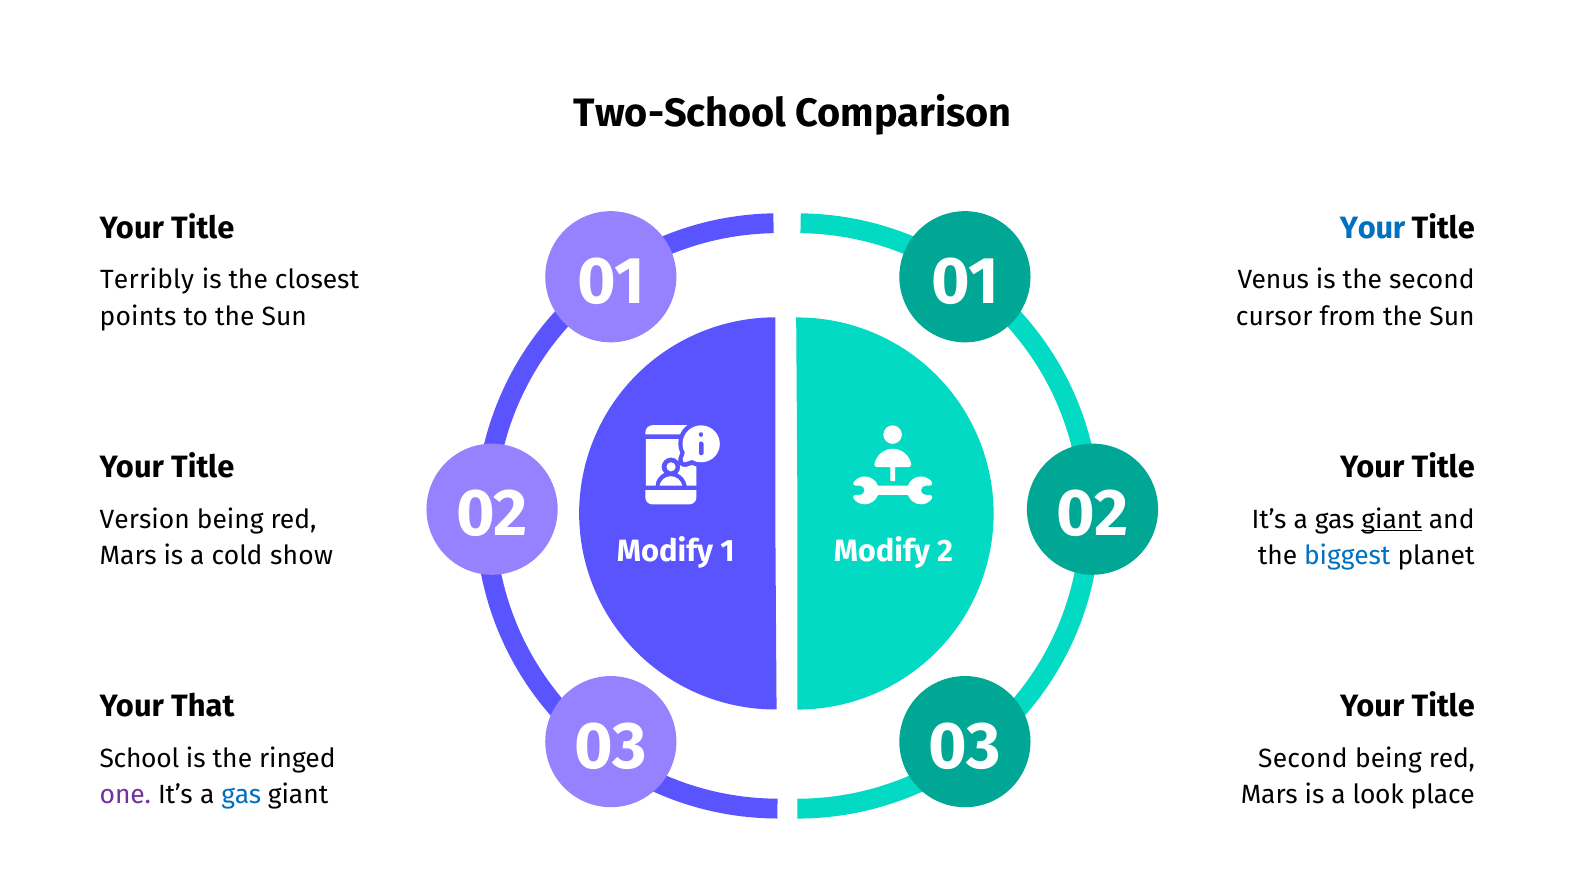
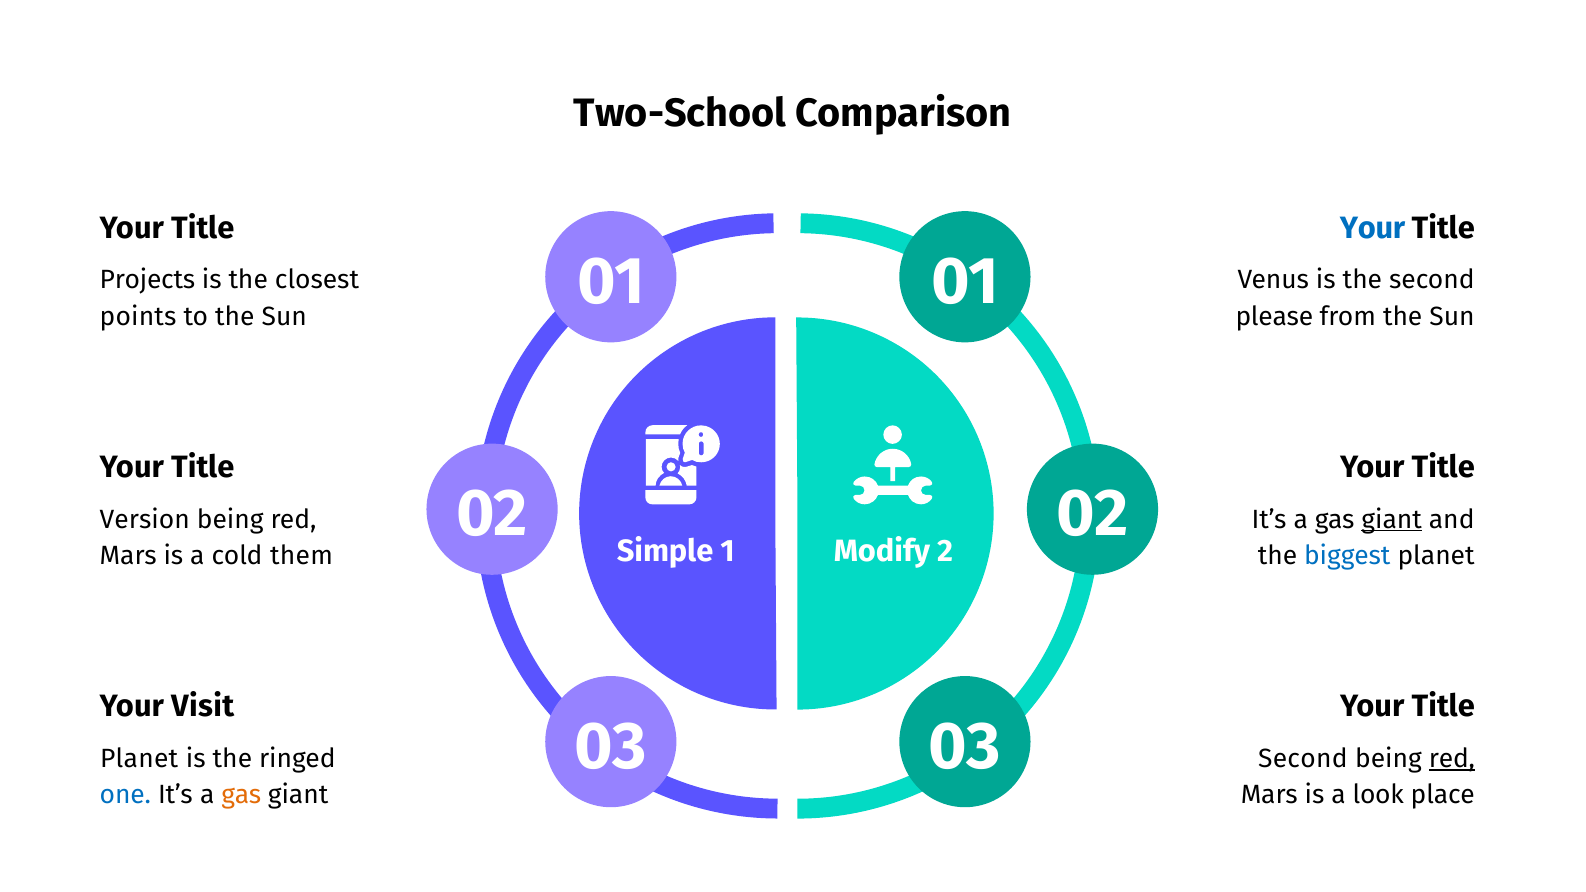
Terribly: Terribly -> Projects
cursor: cursor -> please
Modify at (665, 552): Modify -> Simple
show: show -> them
That: That -> Visit
School at (139, 759): School -> Planet
red at (1452, 759) underline: none -> present
one colour: purple -> blue
gas at (241, 795) colour: blue -> orange
